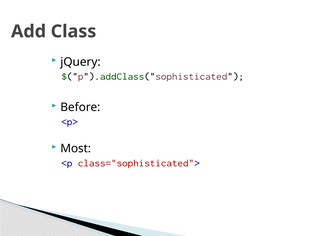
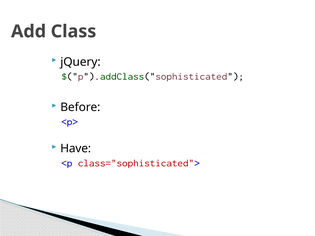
Most: Most -> Have
